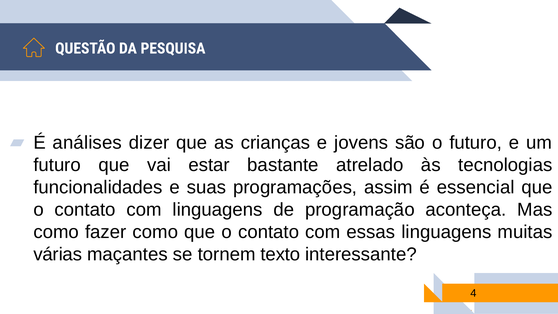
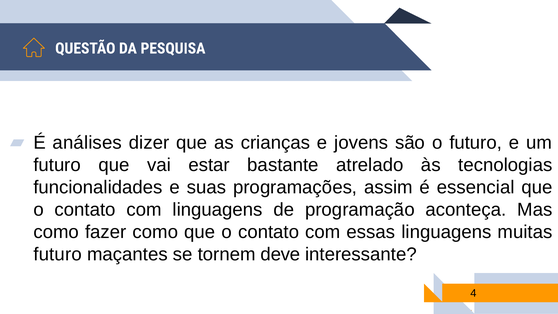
várias at (58, 254): várias -> futuro
texto: texto -> deve
